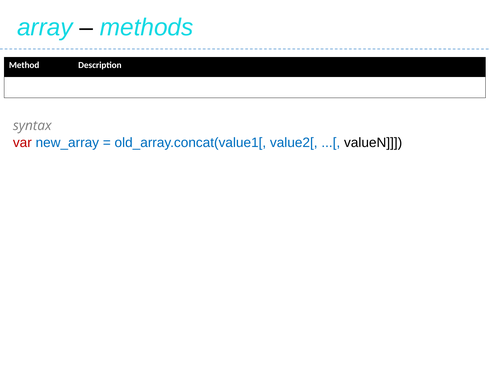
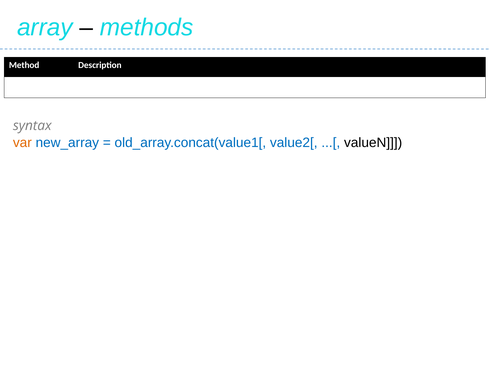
var colour: red -> orange
